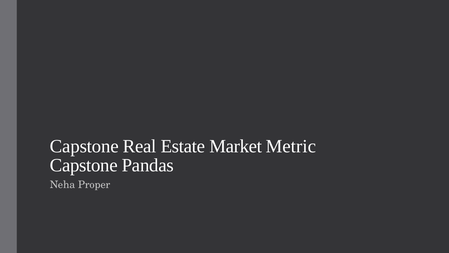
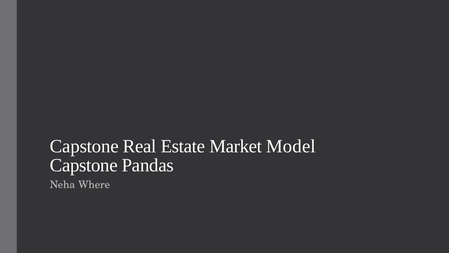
Metric: Metric -> Model
Proper: Proper -> Where
